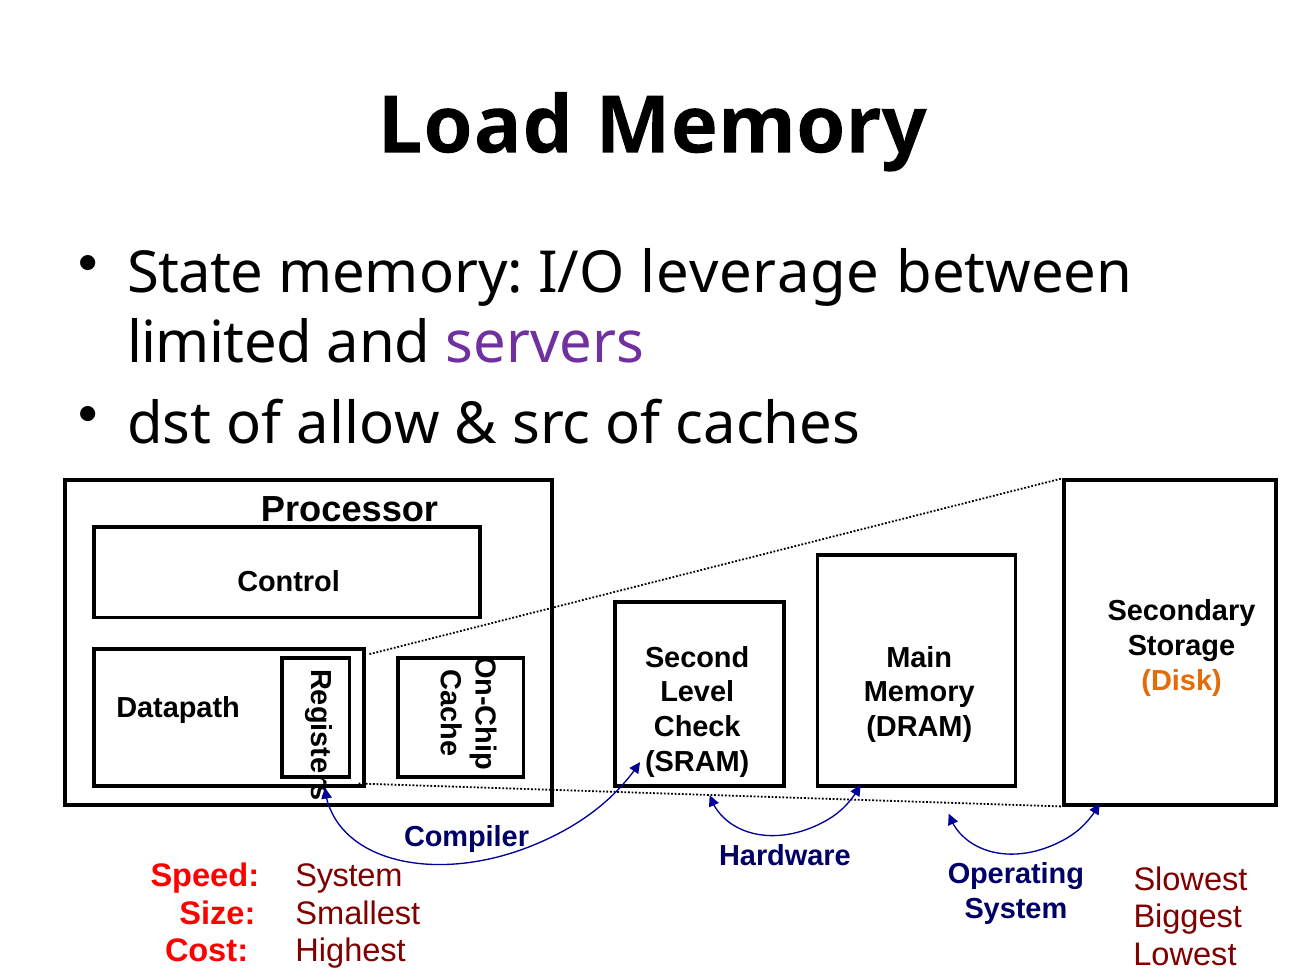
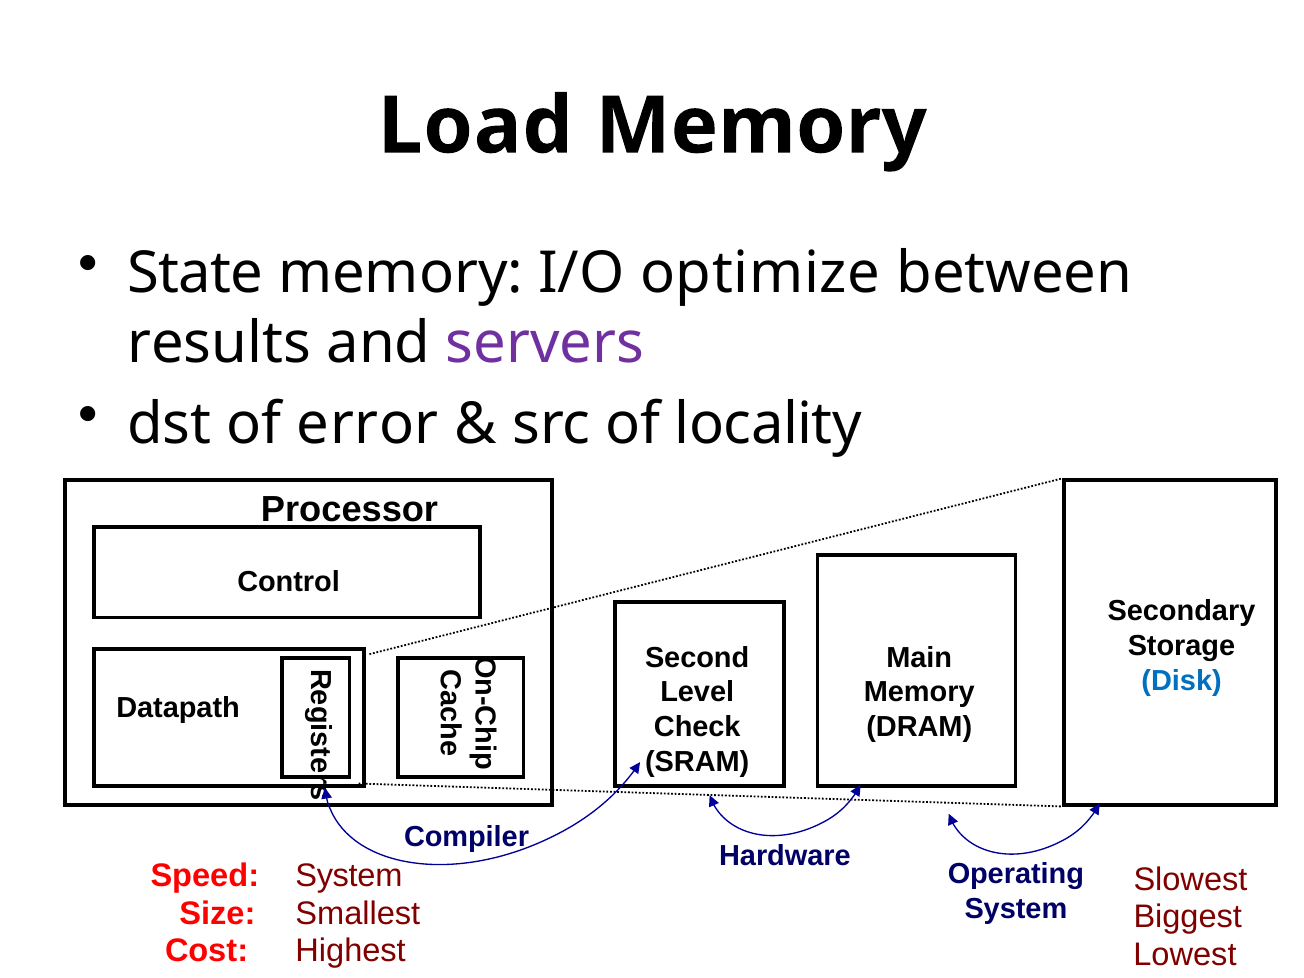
leverage: leverage -> optimize
limited: limited -> results
allow: allow -> error
caches: caches -> locality
Disk colour: orange -> blue
